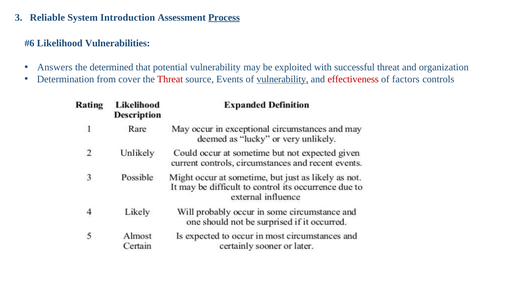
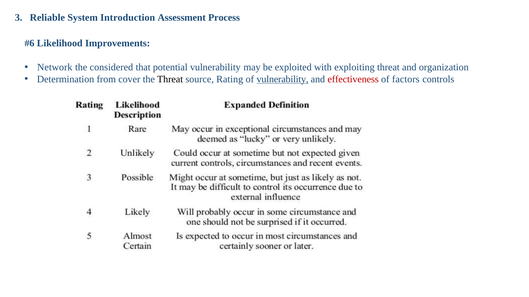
Process underline: present -> none
Vulnerabilities: Vulnerabilities -> Improvements
Answers: Answers -> Network
determined: determined -> considered
successful: successful -> exploiting
Threat at (170, 79) colour: red -> black
Events: Events -> Rating
